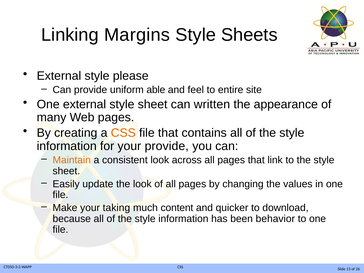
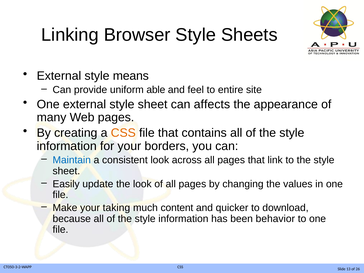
Margins: Margins -> Browser
please: please -> means
written: written -> affects
your provide: provide -> borders
Maintain colour: orange -> blue
